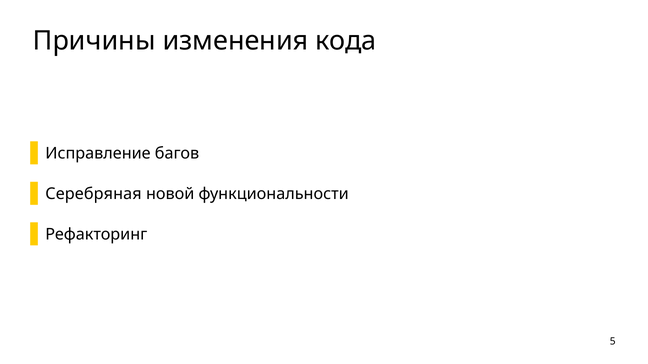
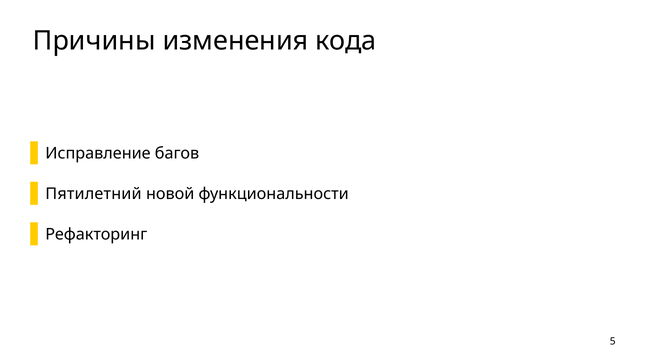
Серебряная: Серебряная -> Пятилетний
